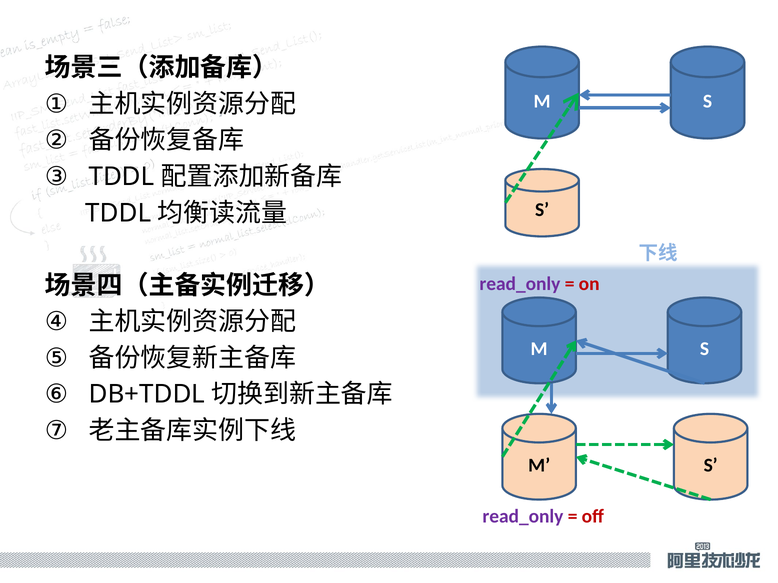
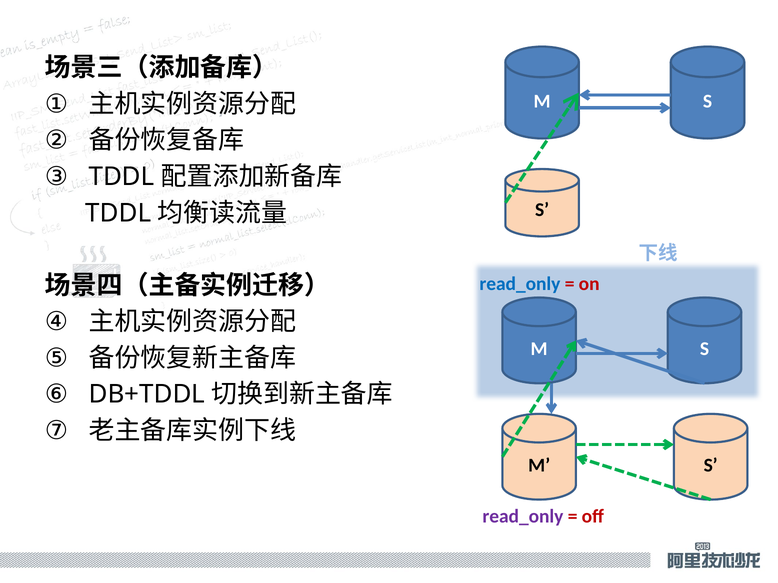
read_only at (520, 284) colour: purple -> blue
